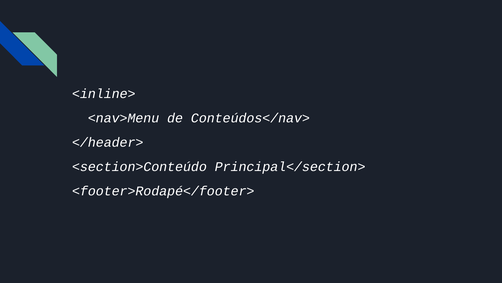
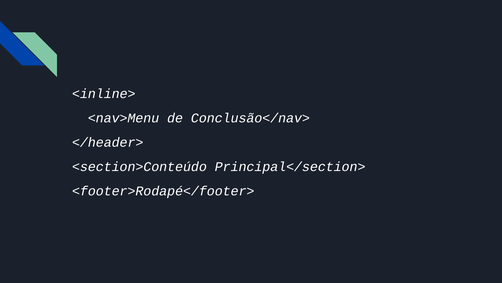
Conteúdos</nav>: Conteúdos</nav> -> Conclusão</nav>
